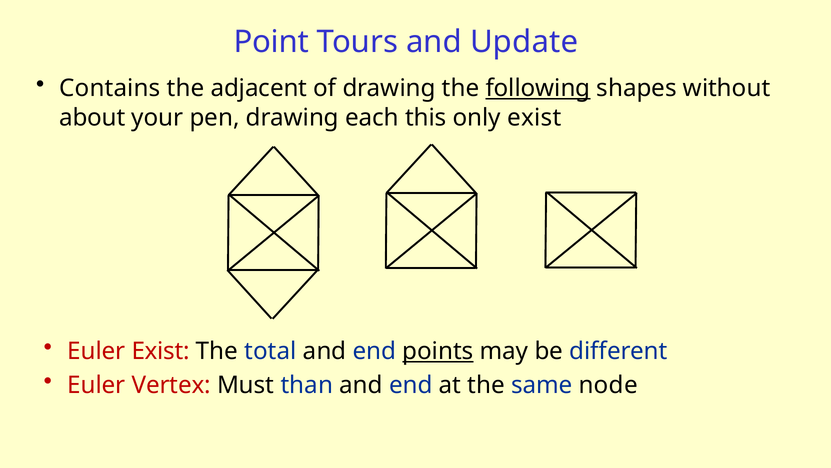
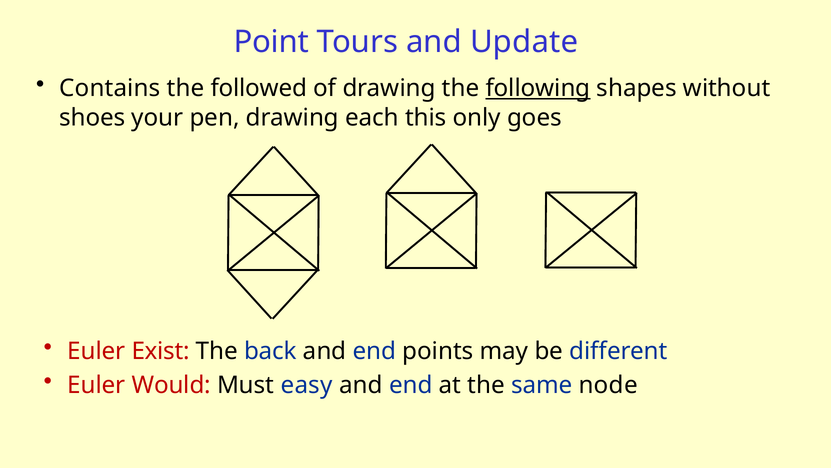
adjacent: adjacent -> followed
about: about -> shoes
only exist: exist -> goes
total: total -> back
points underline: present -> none
Vertex: Vertex -> Would
than: than -> easy
